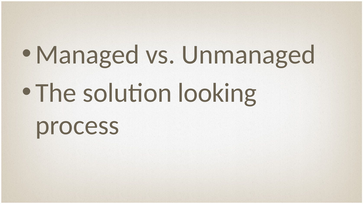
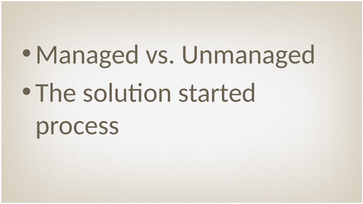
looking: looking -> started
